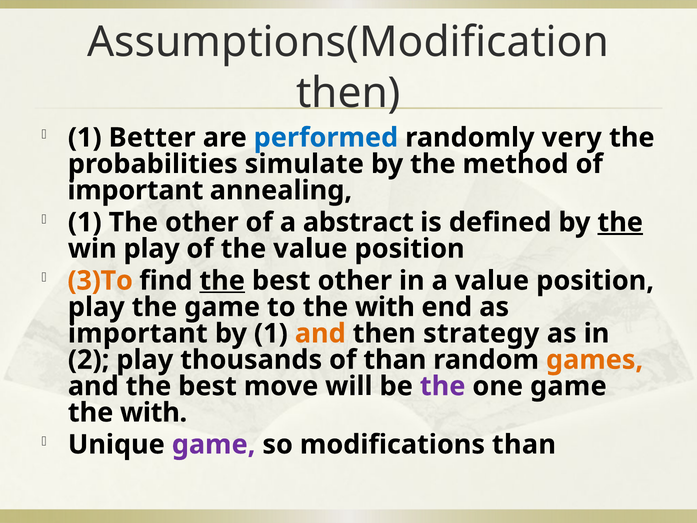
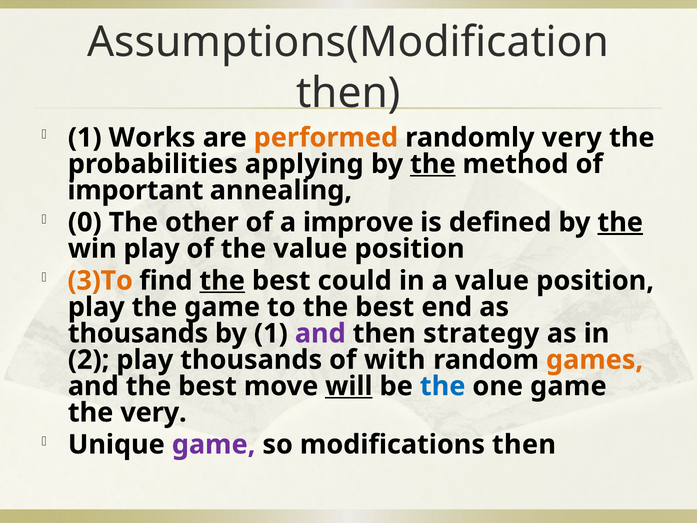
Better: Better -> Works
performed colour: blue -> orange
simulate: simulate -> applying
the at (433, 164) underline: none -> present
1 at (85, 222): 1 -> 0
abstract: abstract -> improve
best other: other -> could
to the with: with -> best
important at (138, 333): important -> thousands
and at (320, 333) colour: orange -> purple
of than: than -> with
will underline: none -> present
the at (443, 386) colour: purple -> blue
with at (154, 412): with -> very
modifications than: than -> then
